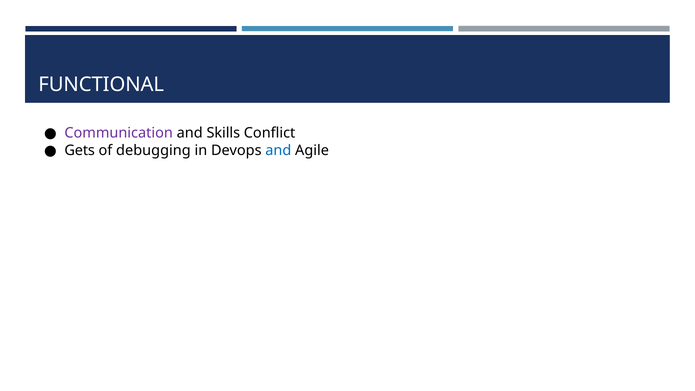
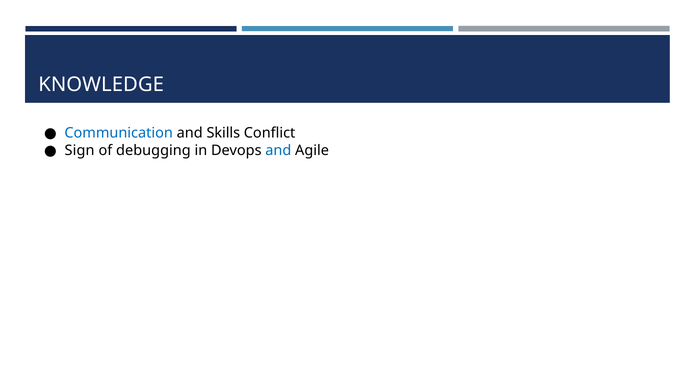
FUNCTIONAL: FUNCTIONAL -> KNOWLEDGE
Communication colour: purple -> blue
Gets: Gets -> Sign
